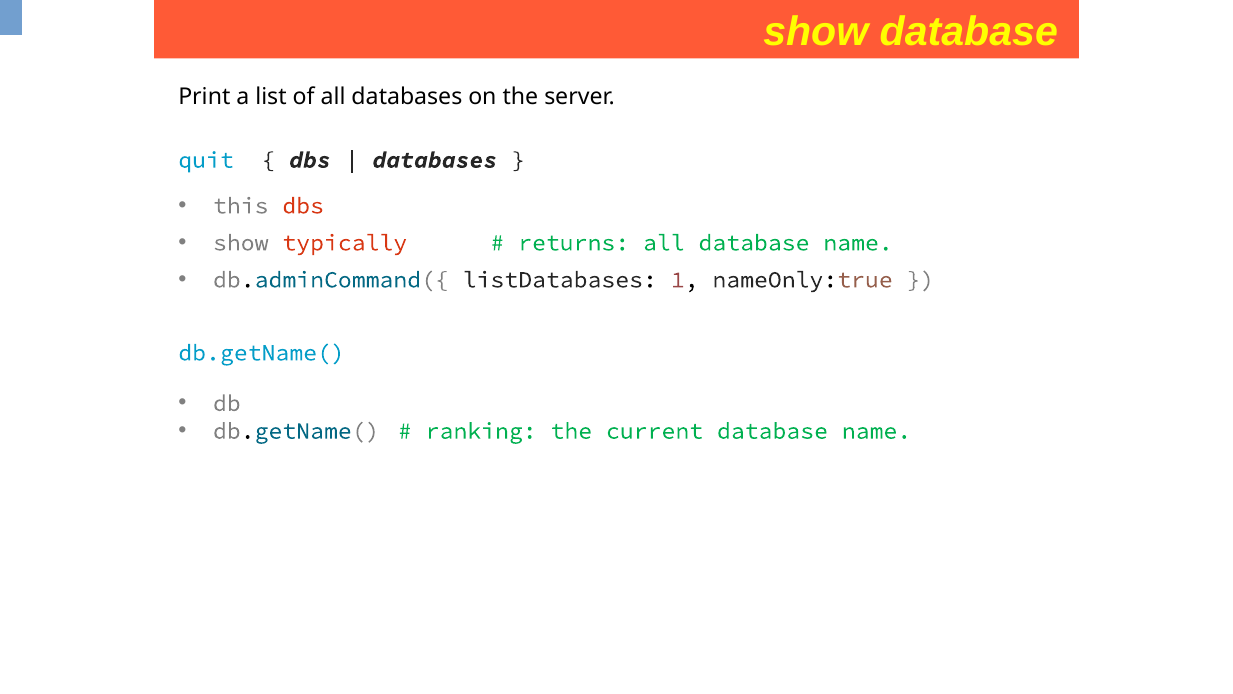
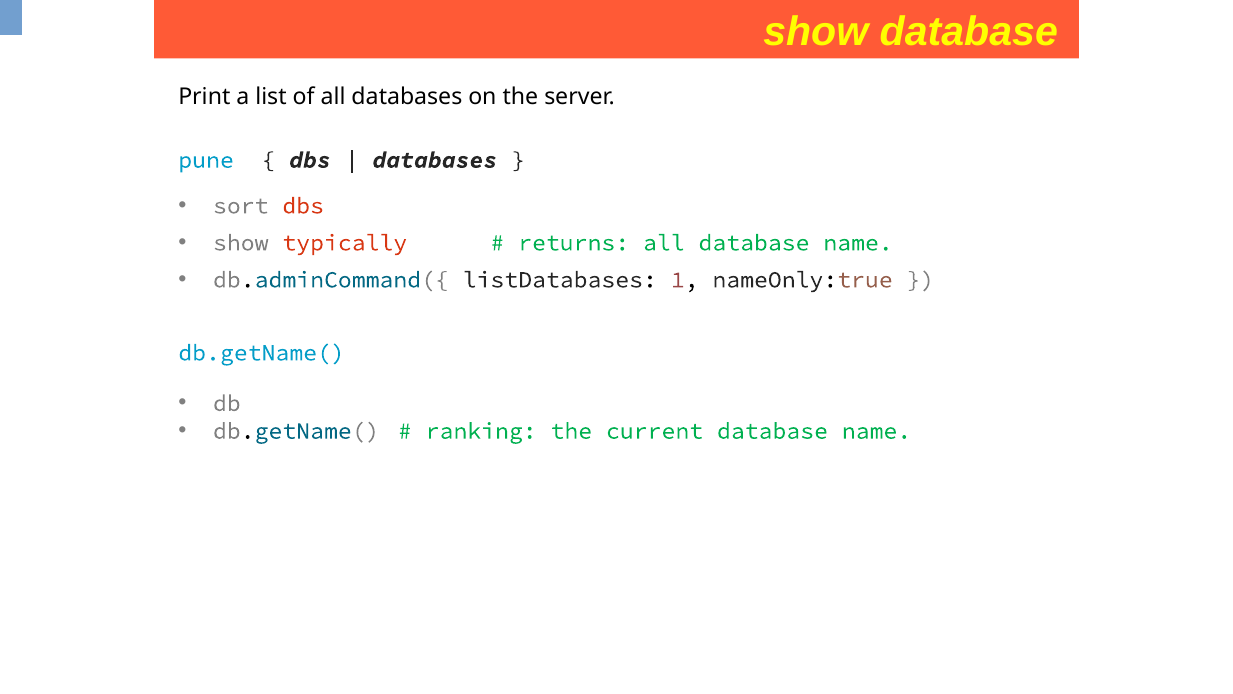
quit: quit -> pune
this: this -> sort
